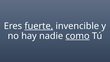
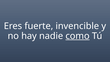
fuerte underline: present -> none
